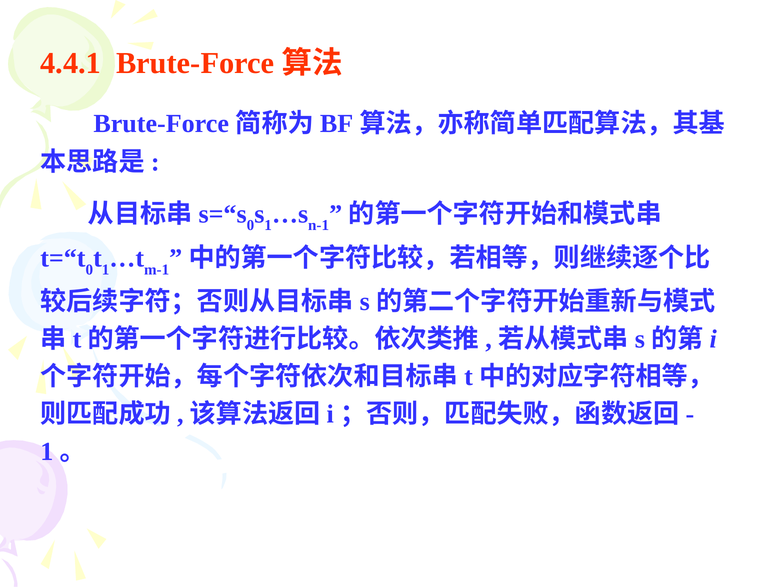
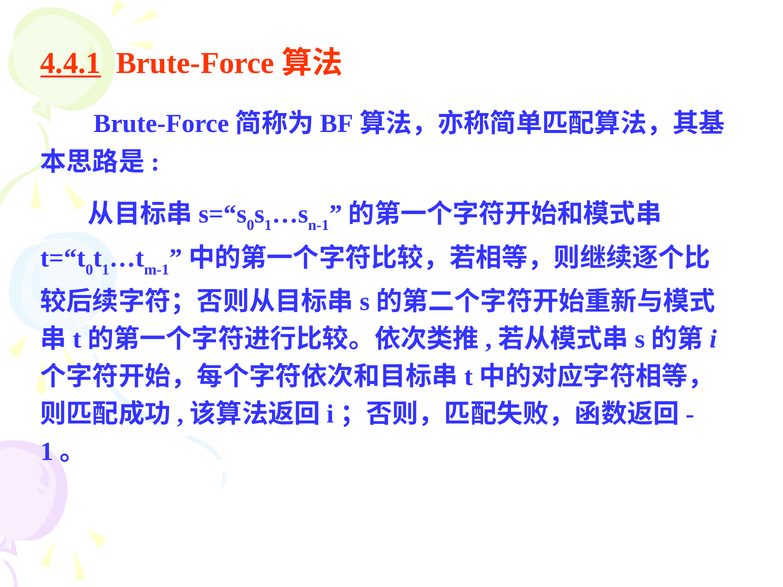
4.4.1 underline: none -> present
